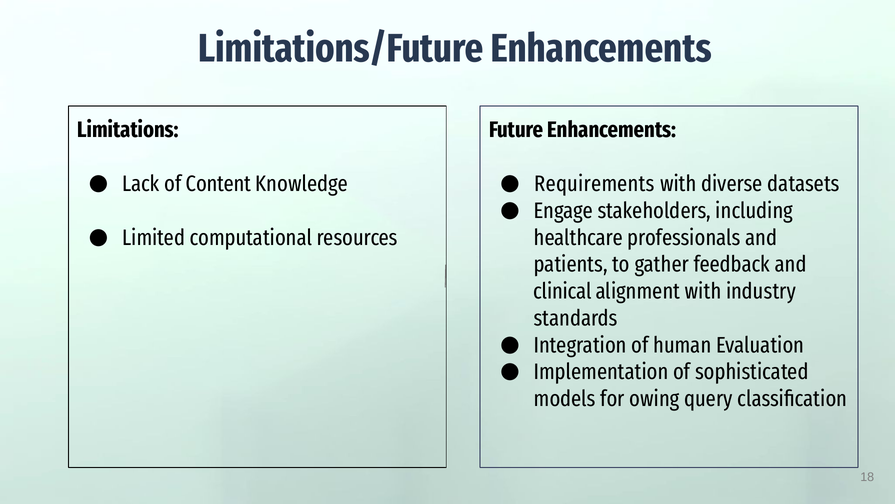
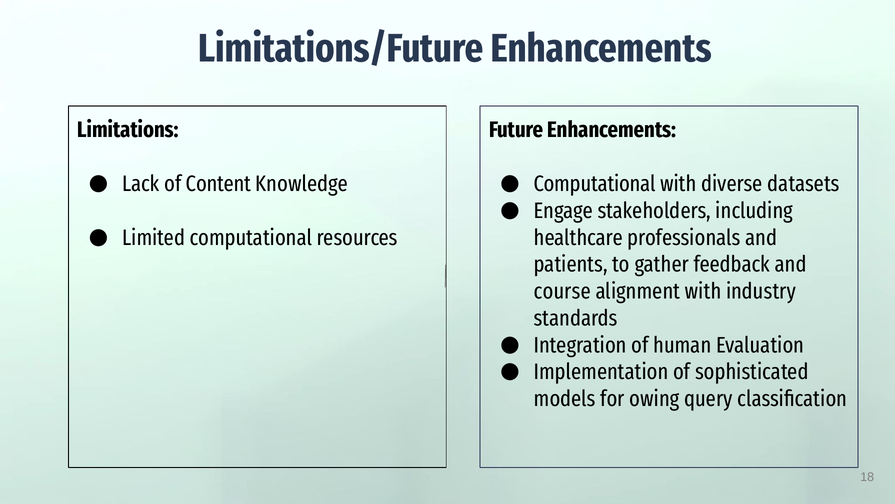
Requirements at (594, 184): Requirements -> Computational
clinical: clinical -> course
